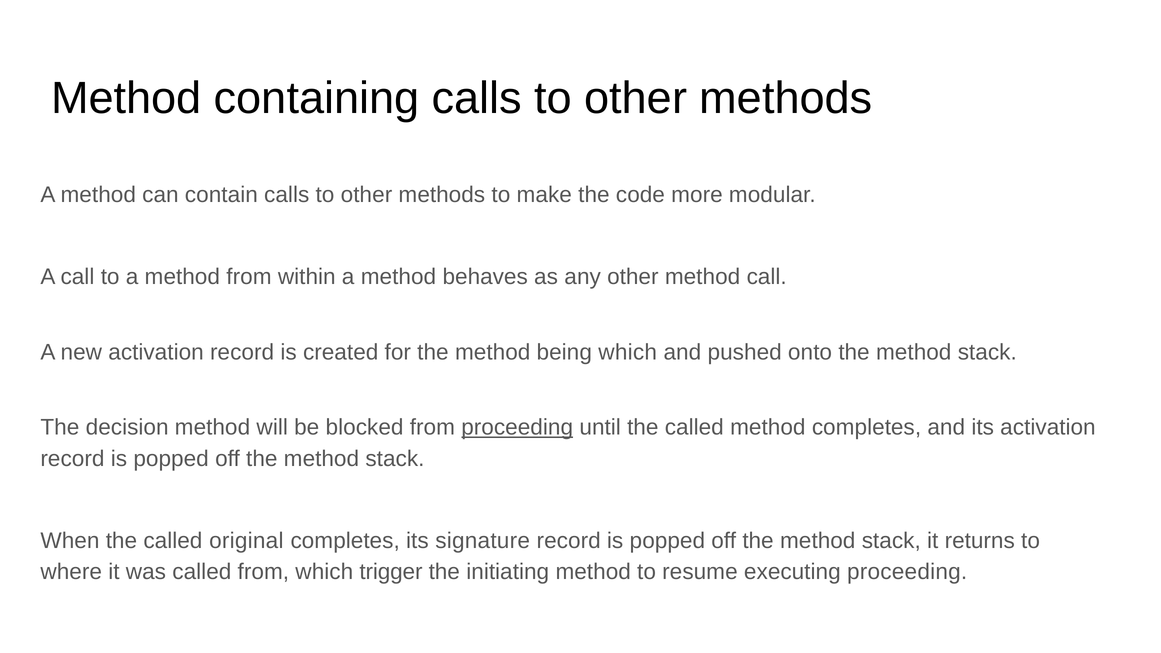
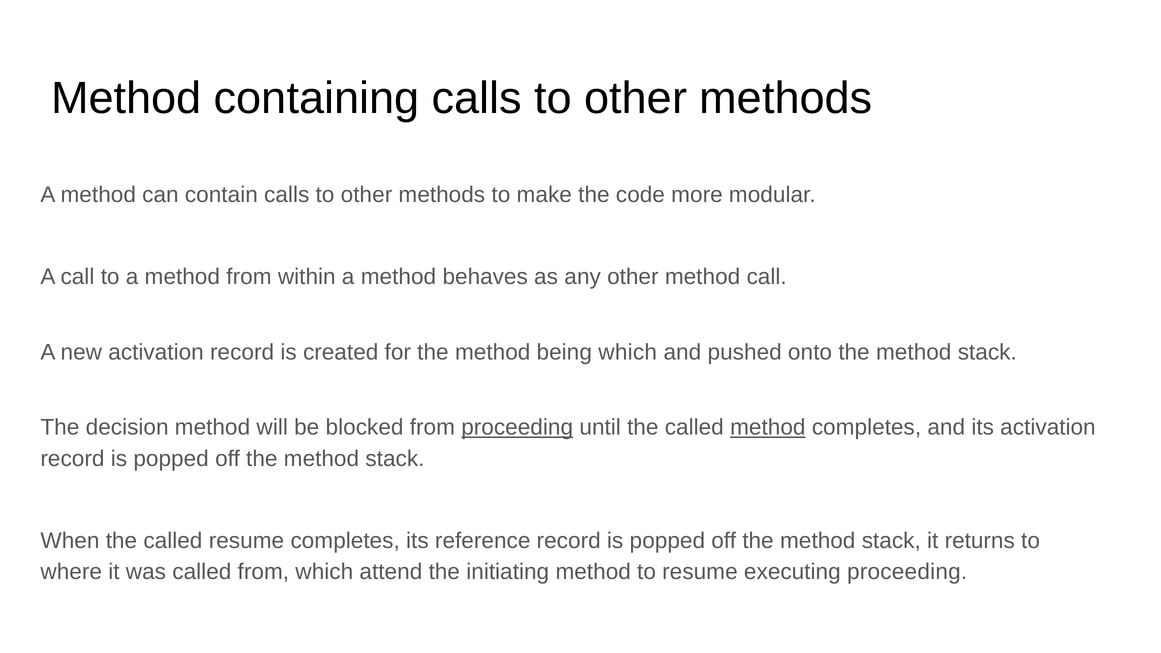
method at (768, 428) underline: none -> present
called original: original -> resume
signature: signature -> reference
trigger: trigger -> attend
